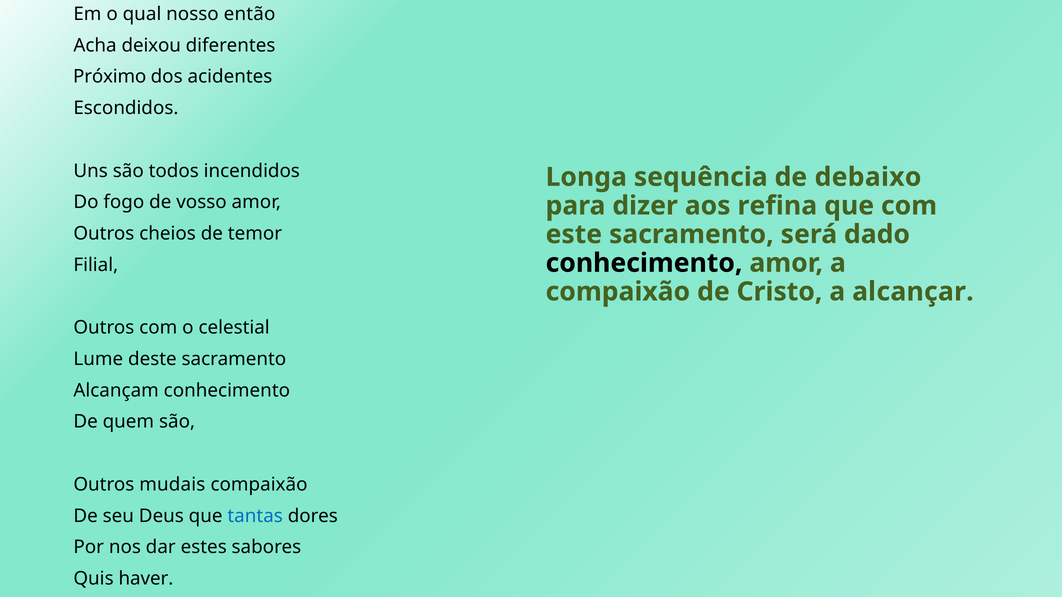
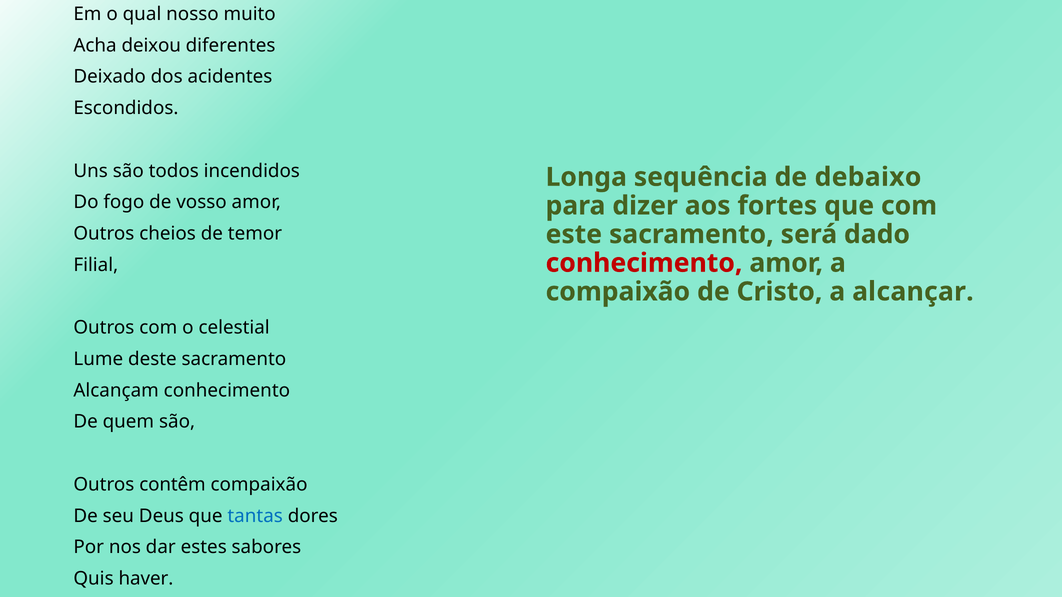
então: então -> muito
Próximo: Próximo -> Deixado
refina: refina -> fortes
conhecimento at (644, 263) colour: black -> red
mudais: mudais -> contêm
